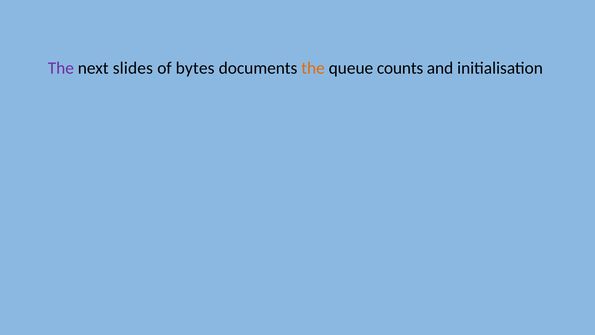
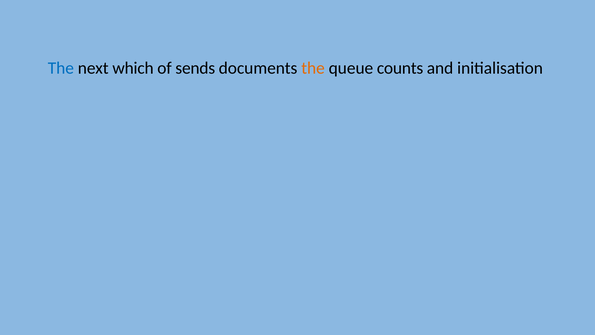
The at (61, 68) colour: purple -> blue
slides: slides -> which
bytes: bytes -> sends
